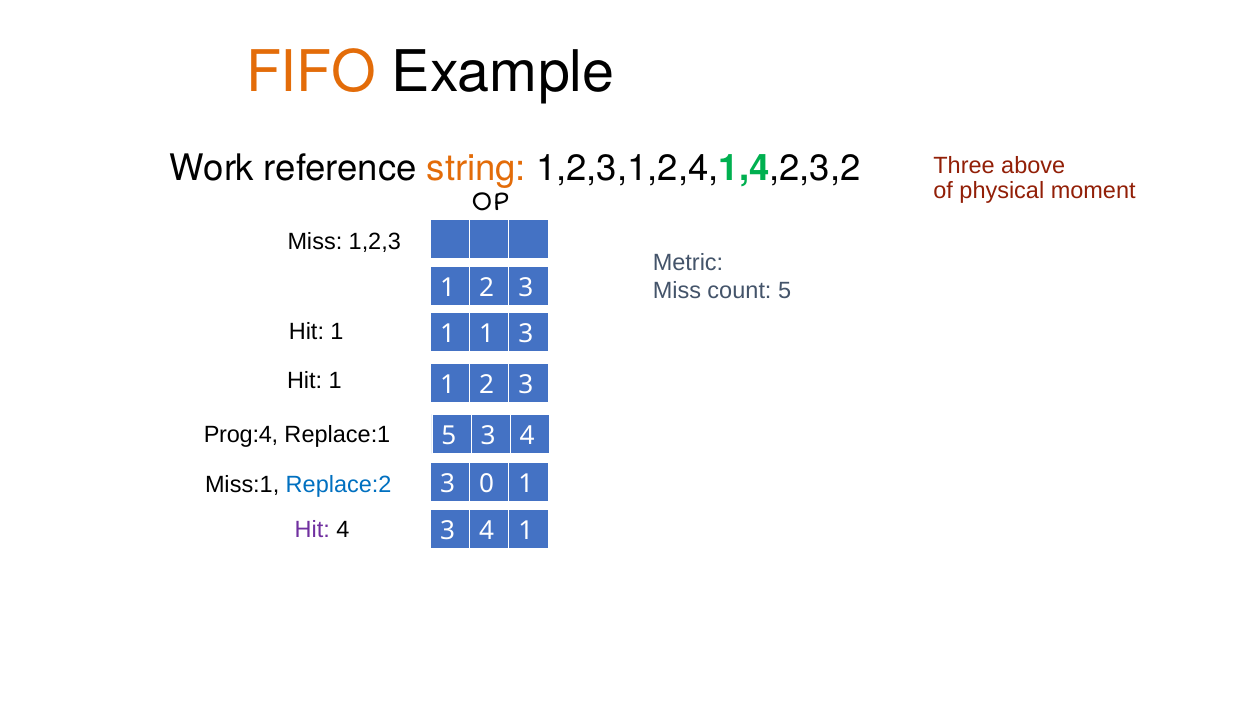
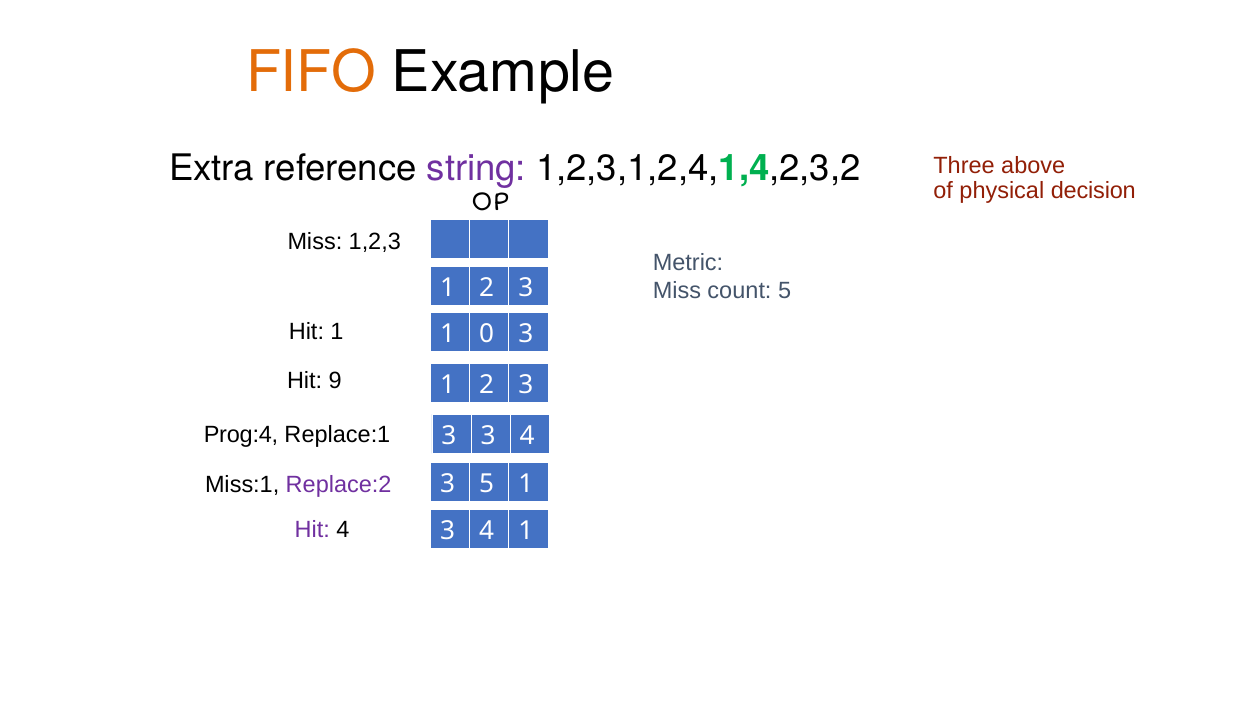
Work: Work -> Extra
string colour: orange -> purple
moment: moment -> decision
1 1: 1 -> 0
1 at (335, 381): 1 -> 9
Replace:1 5: 5 -> 3
Replace:2 colour: blue -> purple
3 0: 0 -> 5
